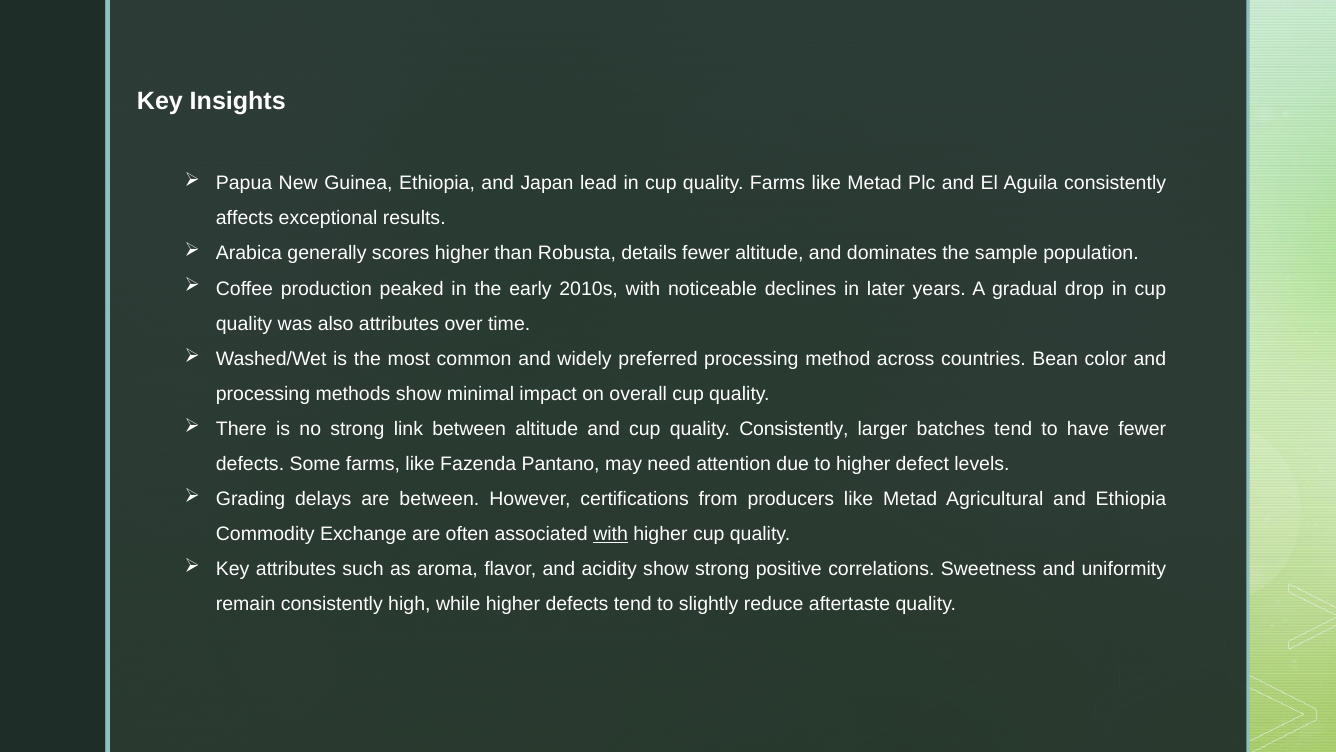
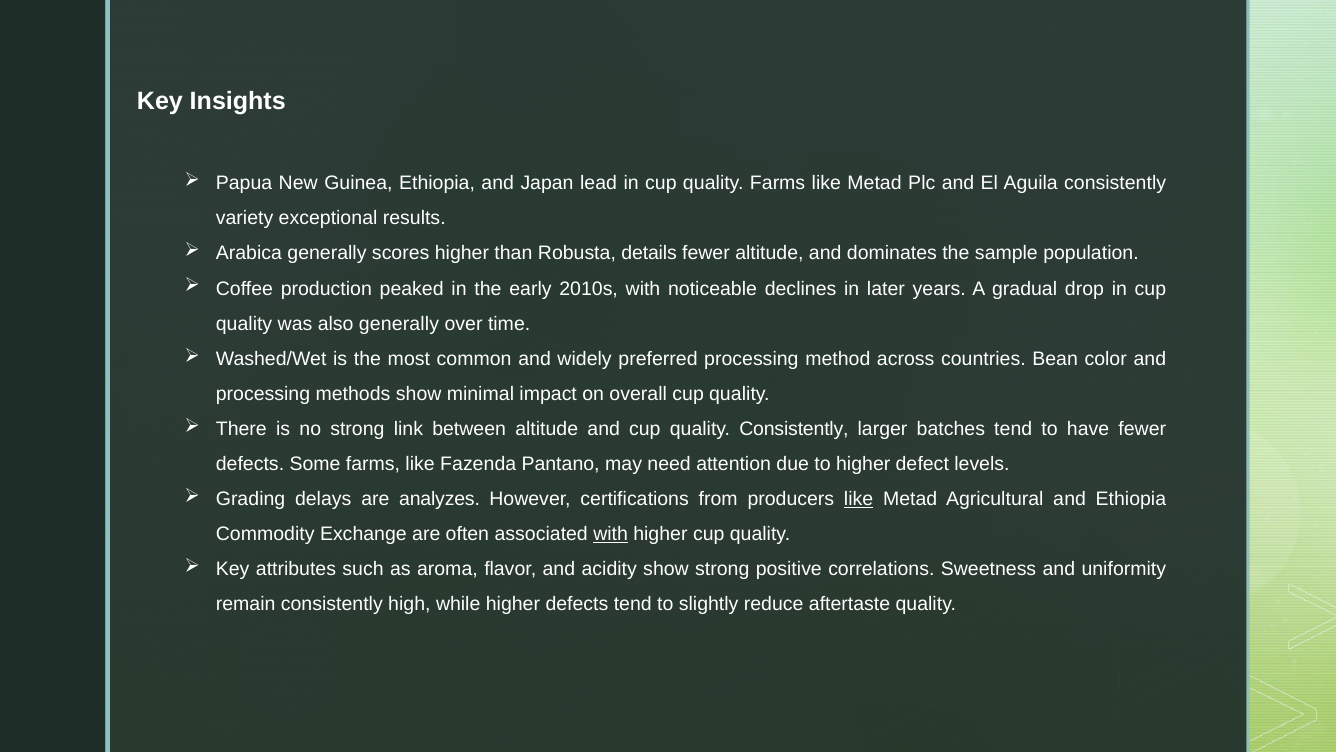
affects: affects -> variety
also attributes: attributes -> generally
are between: between -> analyzes
like at (859, 499) underline: none -> present
